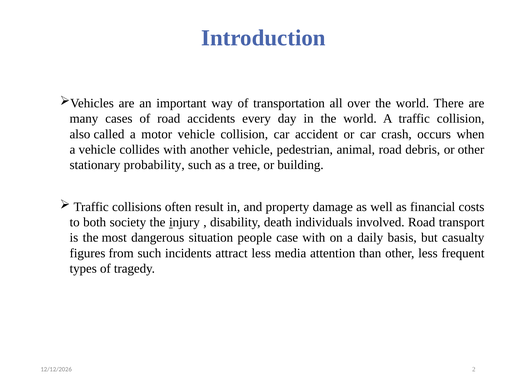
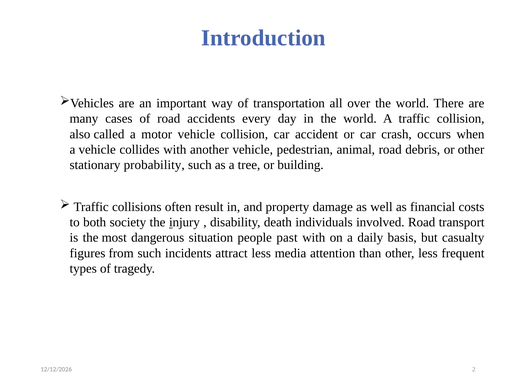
case: case -> past
